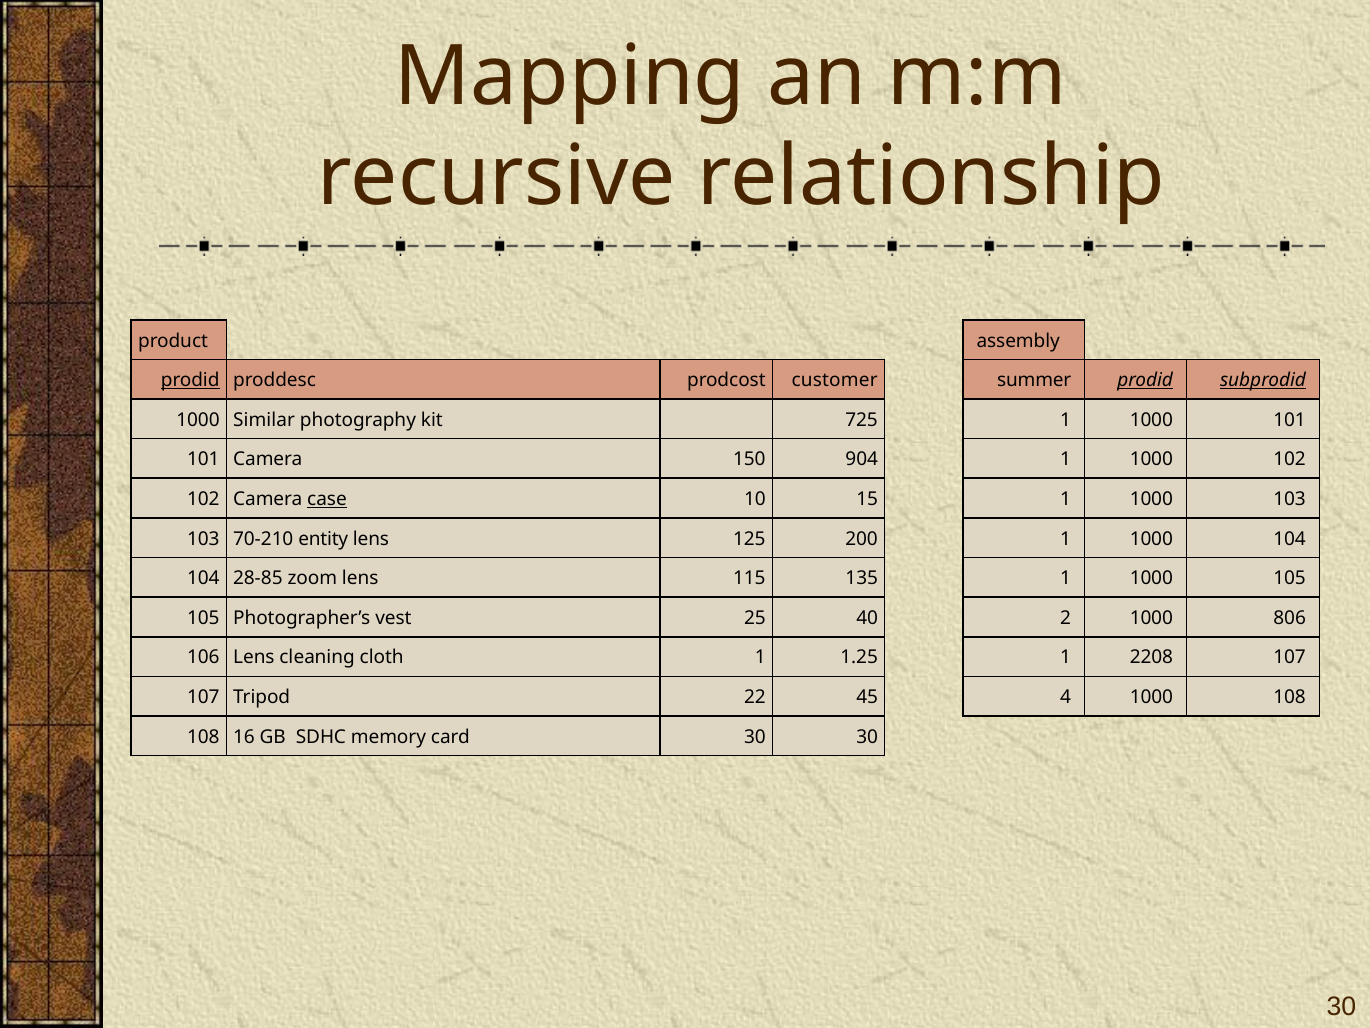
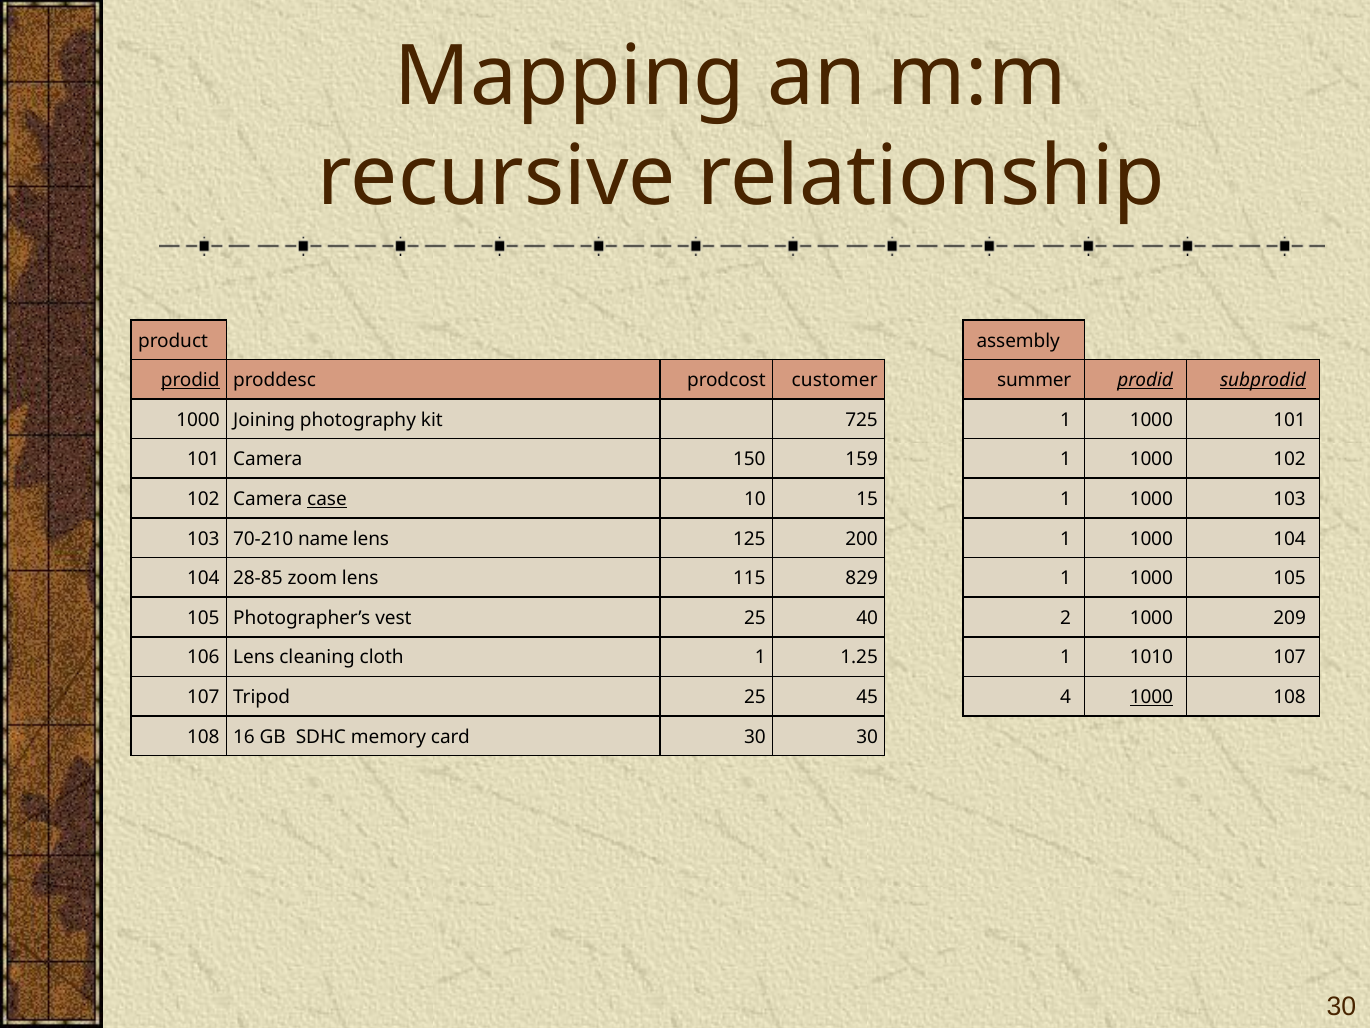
Similar: Similar -> Joining
904: 904 -> 159
entity: entity -> name
135: 135 -> 829
806: 806 -> 209
2208: 2208 -> 1010
Tripod 22: 22 -> 25
1000 at (1151, 697) underline: none -> present
